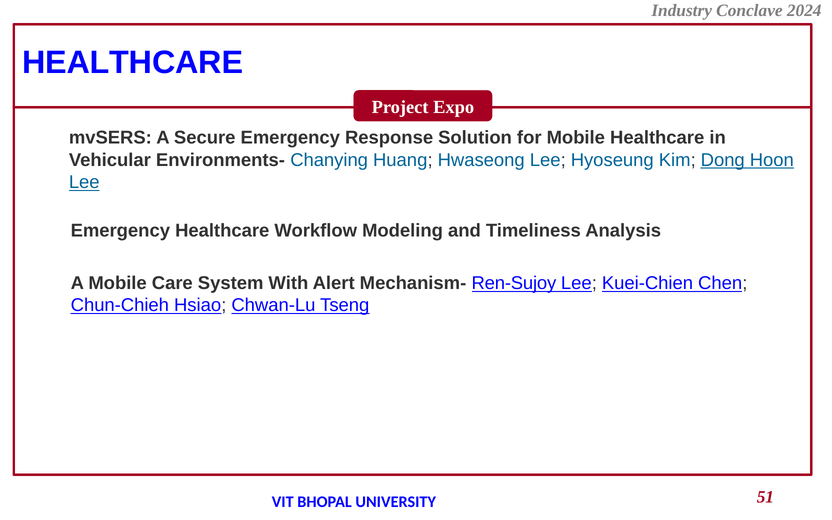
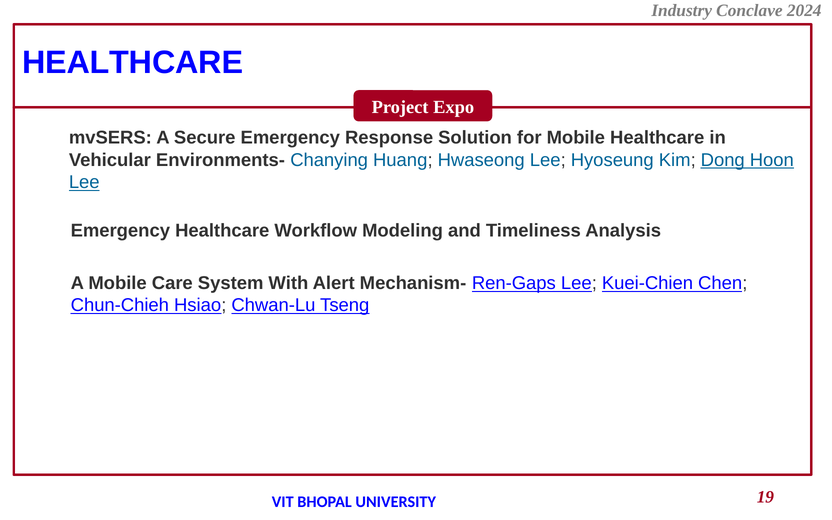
Ren-Sujoy: Ren-Sujoy -> Ren-Gaps
51: 51 -> 19
